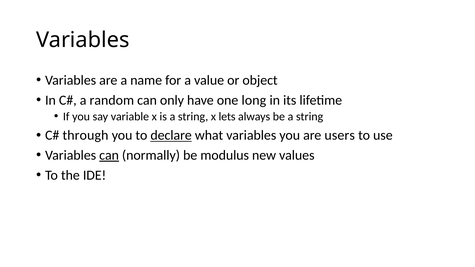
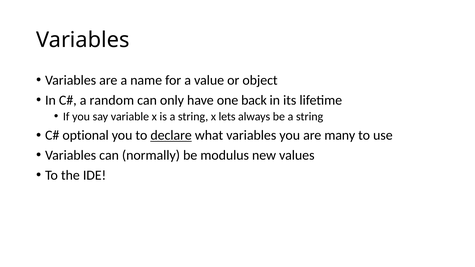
long: long -> back
through: through -> optional
users: users -> many
can at (109, 155) underline: present -> none
